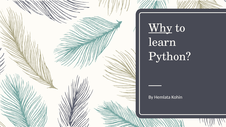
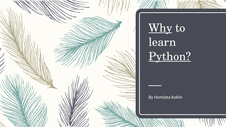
Python underline: none -> present
